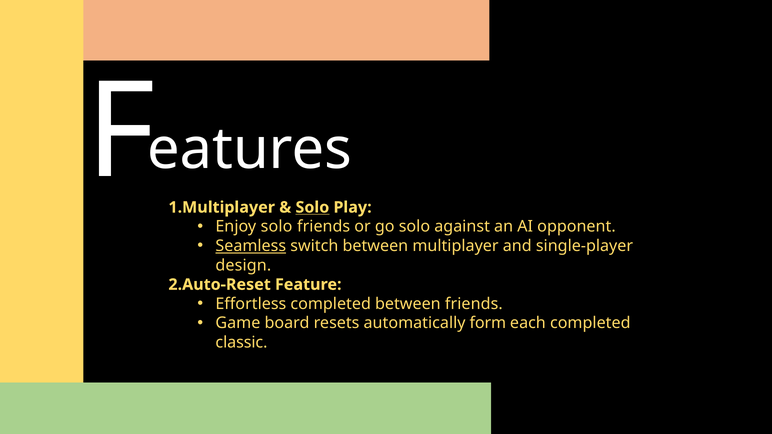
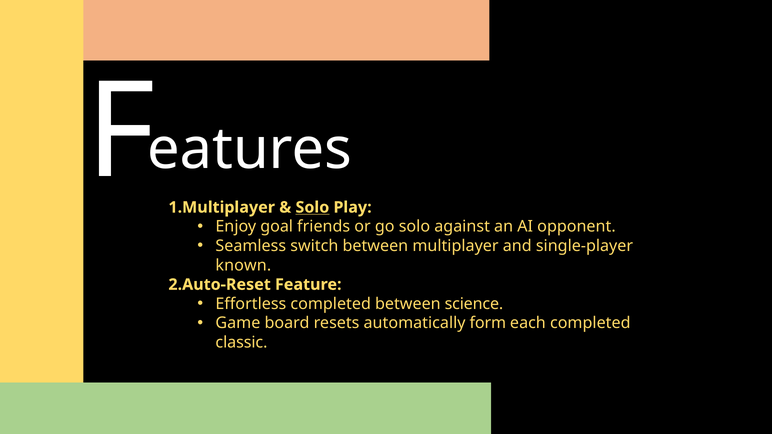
Enjoy solo: solo -> goal
Seamless underline: present -> none
design: design -> known
between friends: friends -> science
